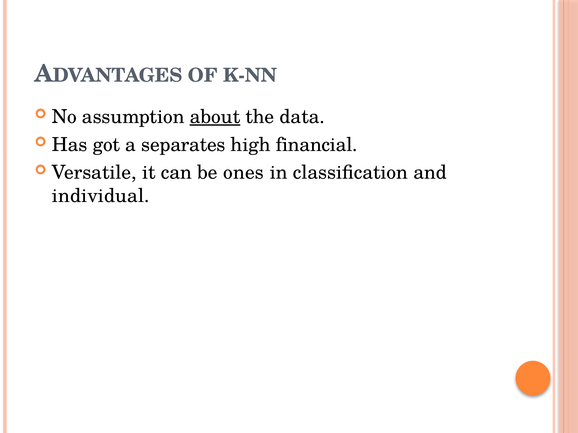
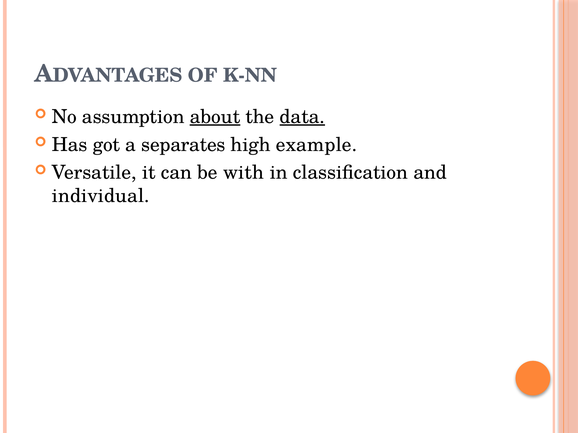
data underline: none -> present
financial: financial -> example
ones: ones -> with
